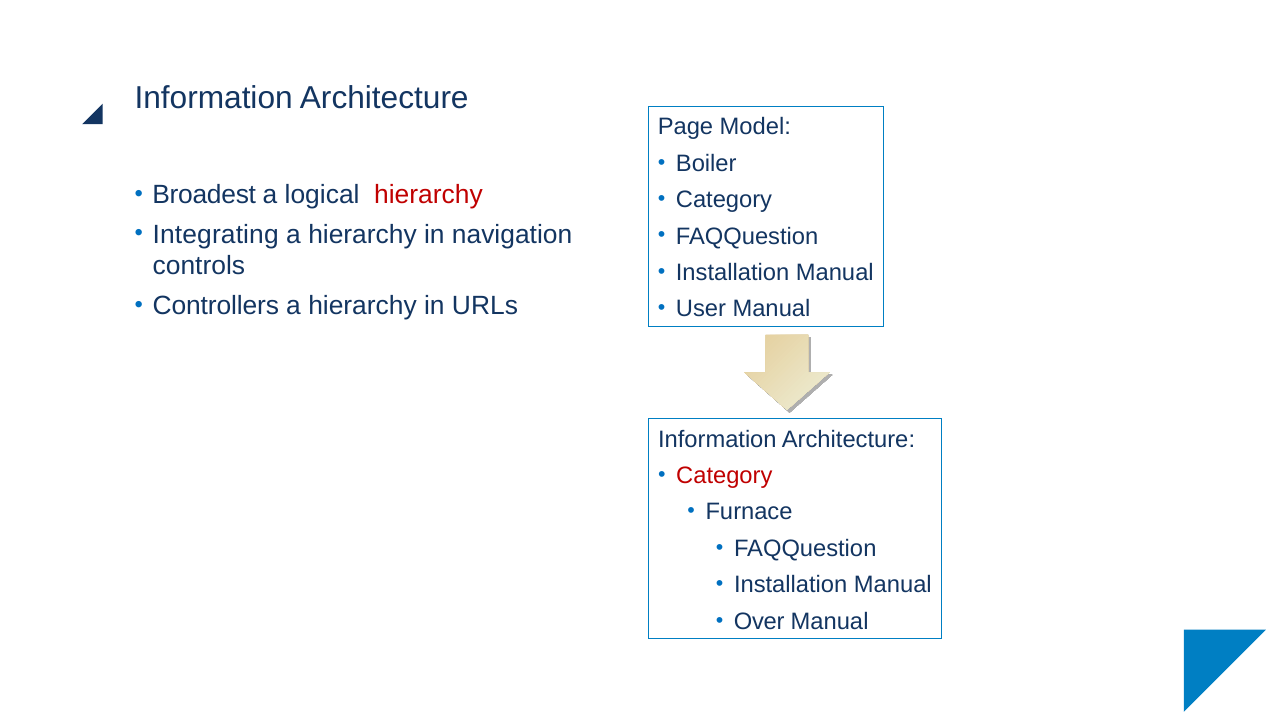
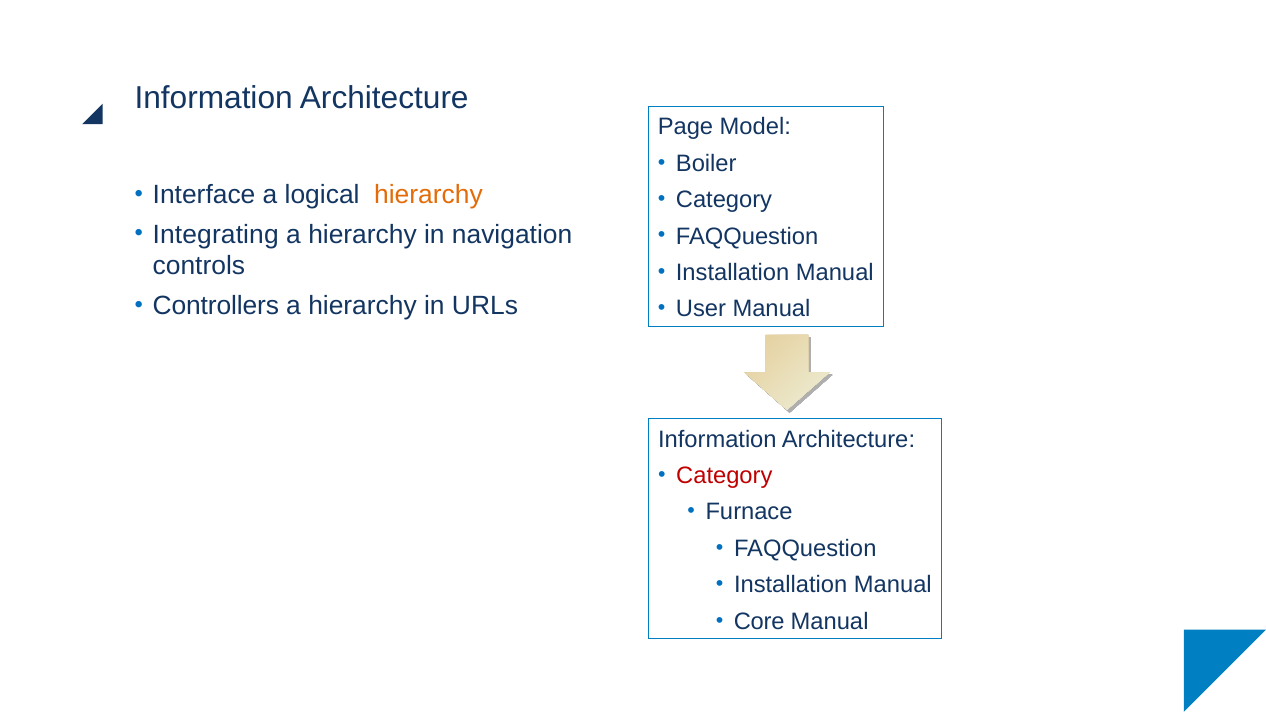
Broadest: Broadest -> Interface
hierarchy at (428, 195) colour: red -> orange
Over: Over -> Core
